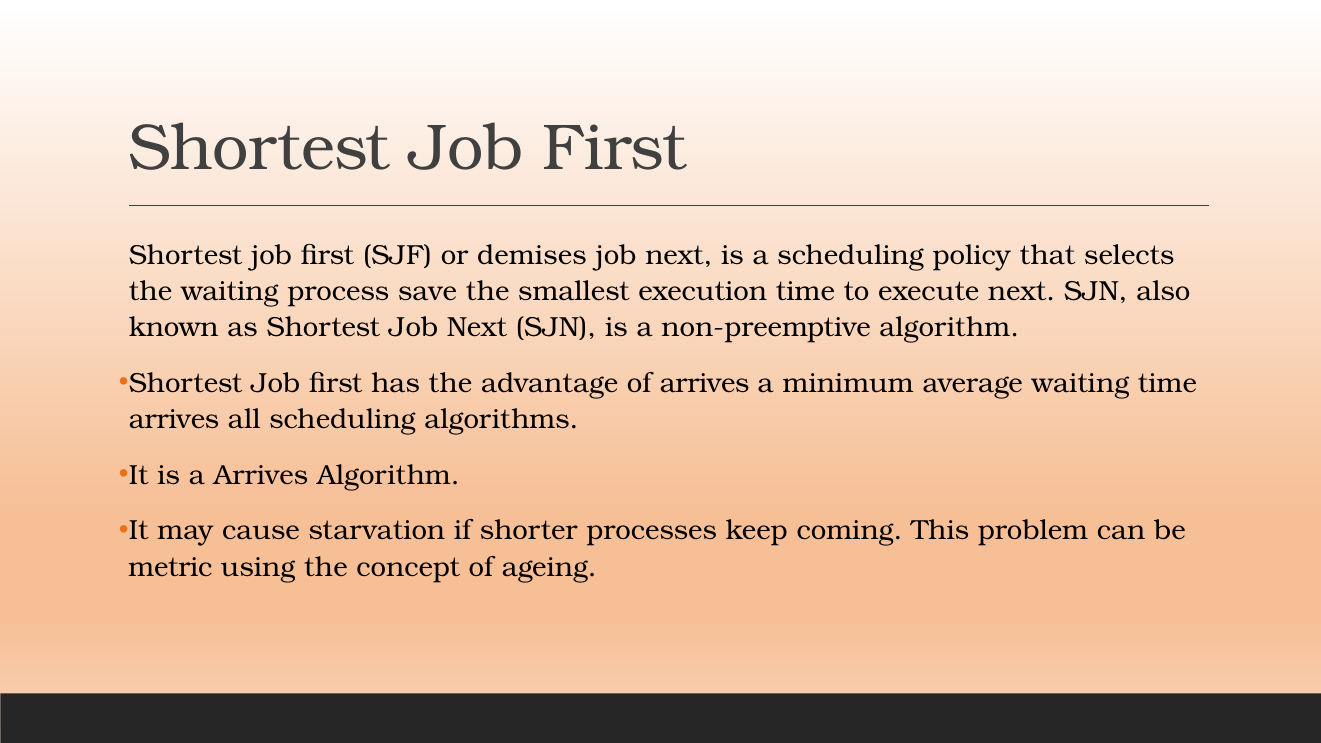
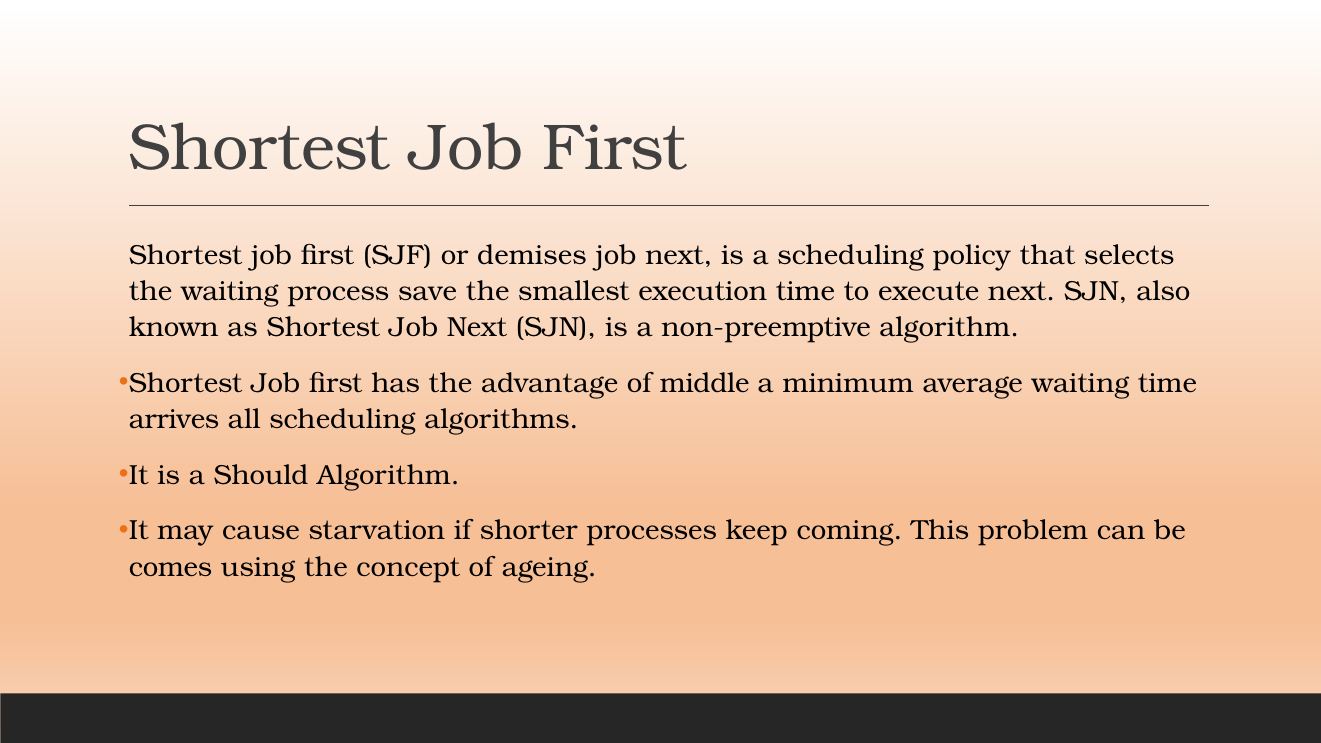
of arrives: arrives -> middle
a Arrives: Arrives -> Should
metric: metric -> comes
